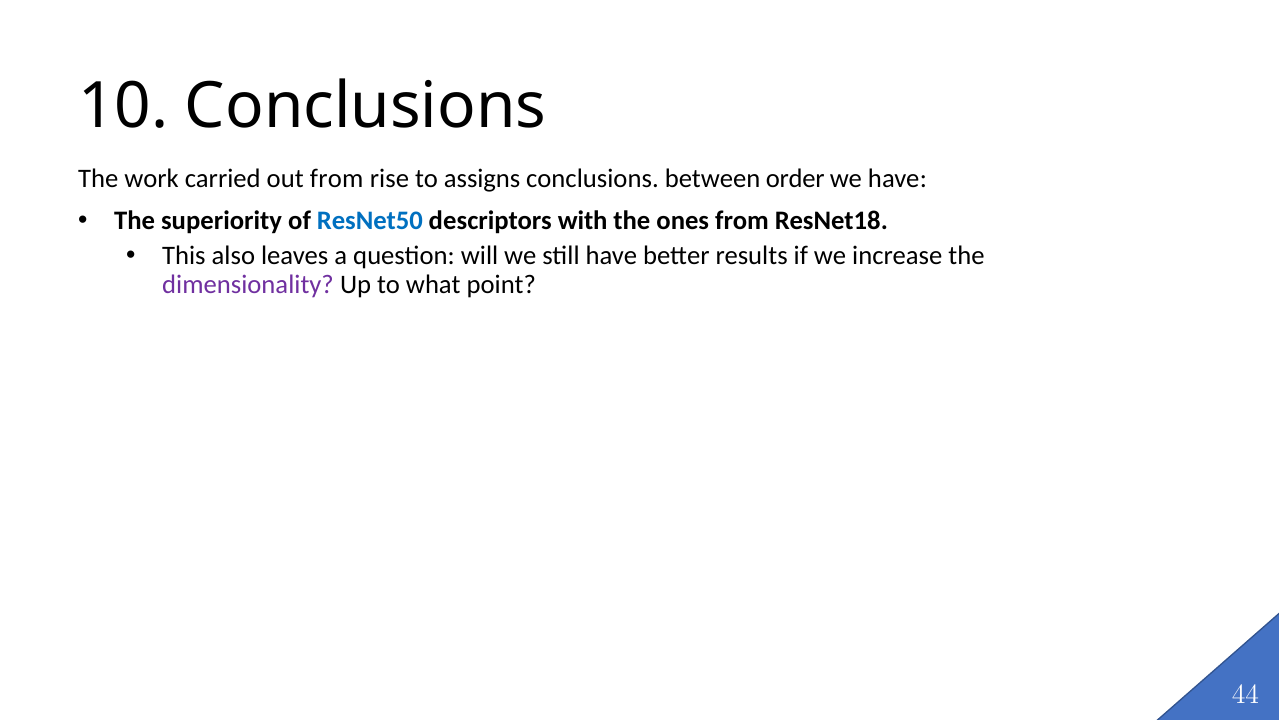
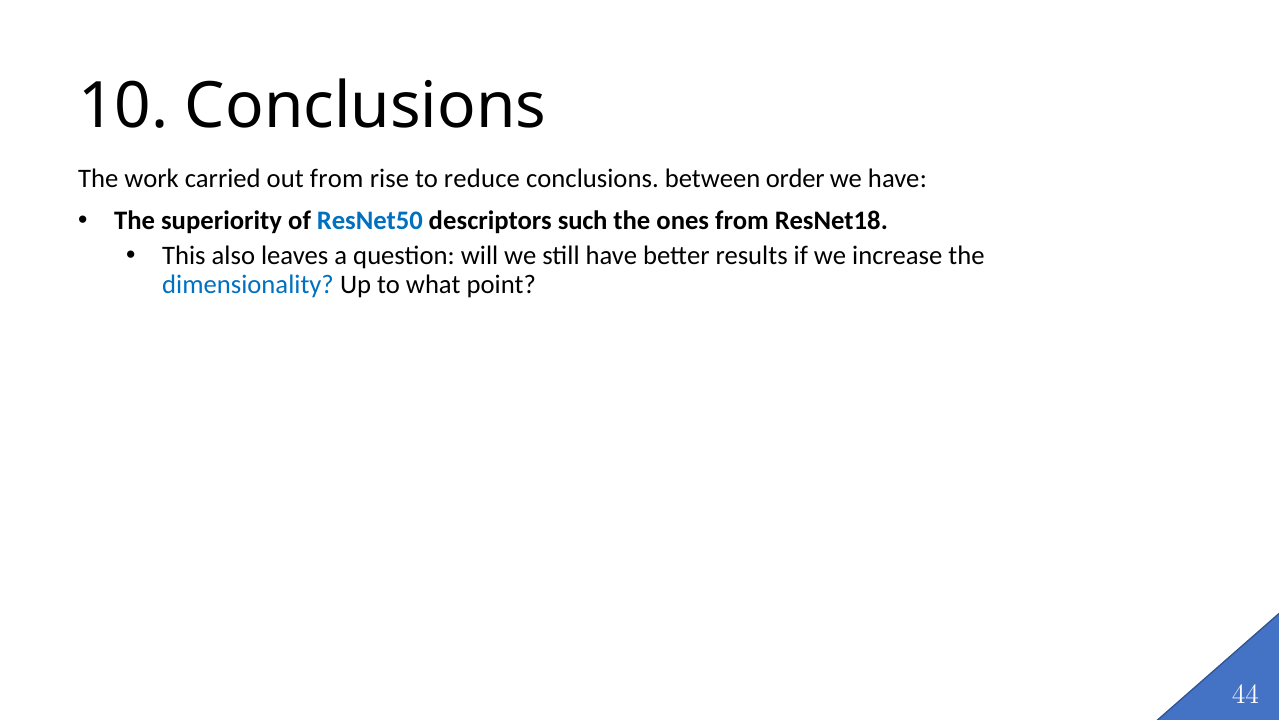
assigns: assigns -> reduce
with: with -> such
dimensionality colour: purple -> blue
